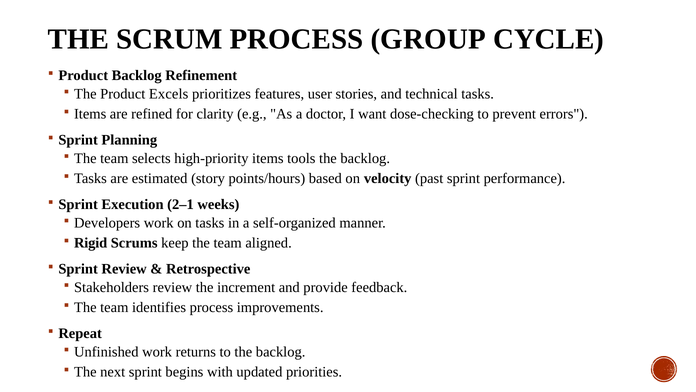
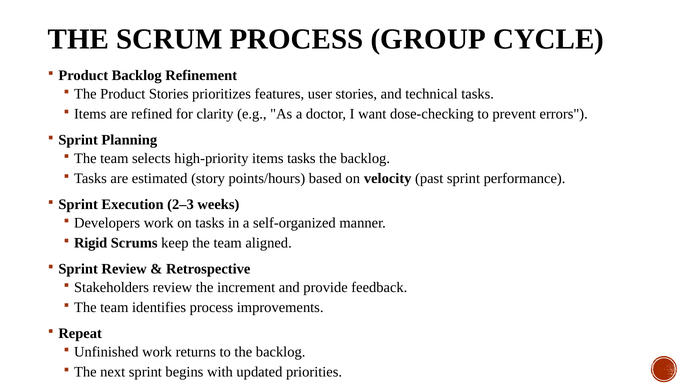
Product Excels: Excels -> Stories
items tools: tools -> tasks
2–1: 2–1 -> 2–3
